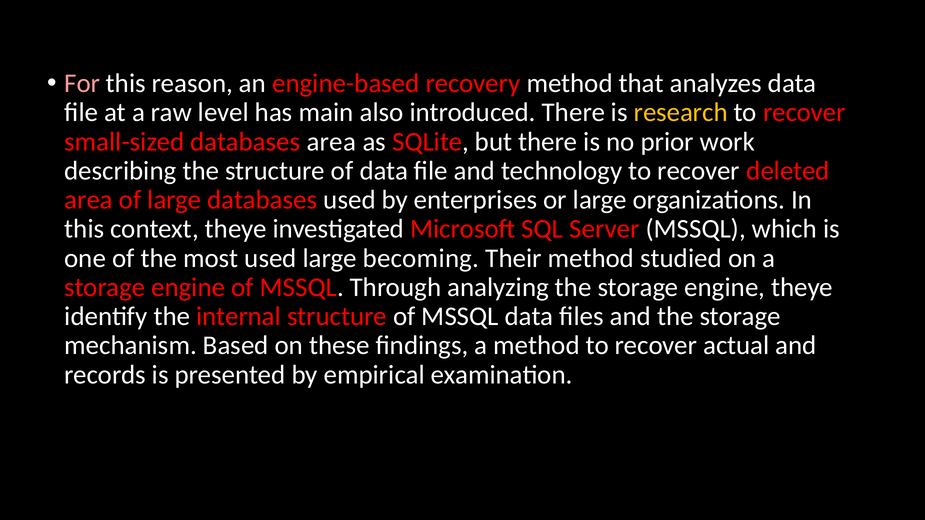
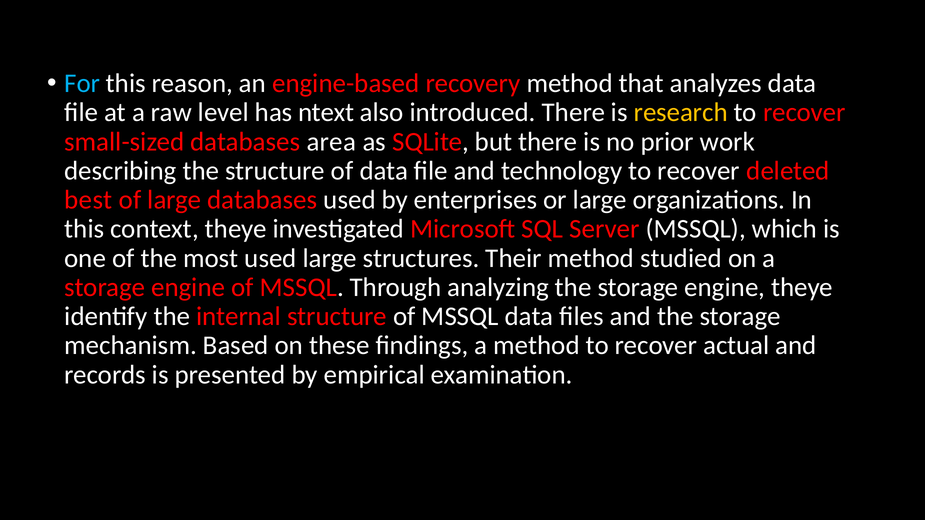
For colour: pink -> light blue
main: main -> ntext
area at (89, 200): area -> best
becoming: becoming -> structures
